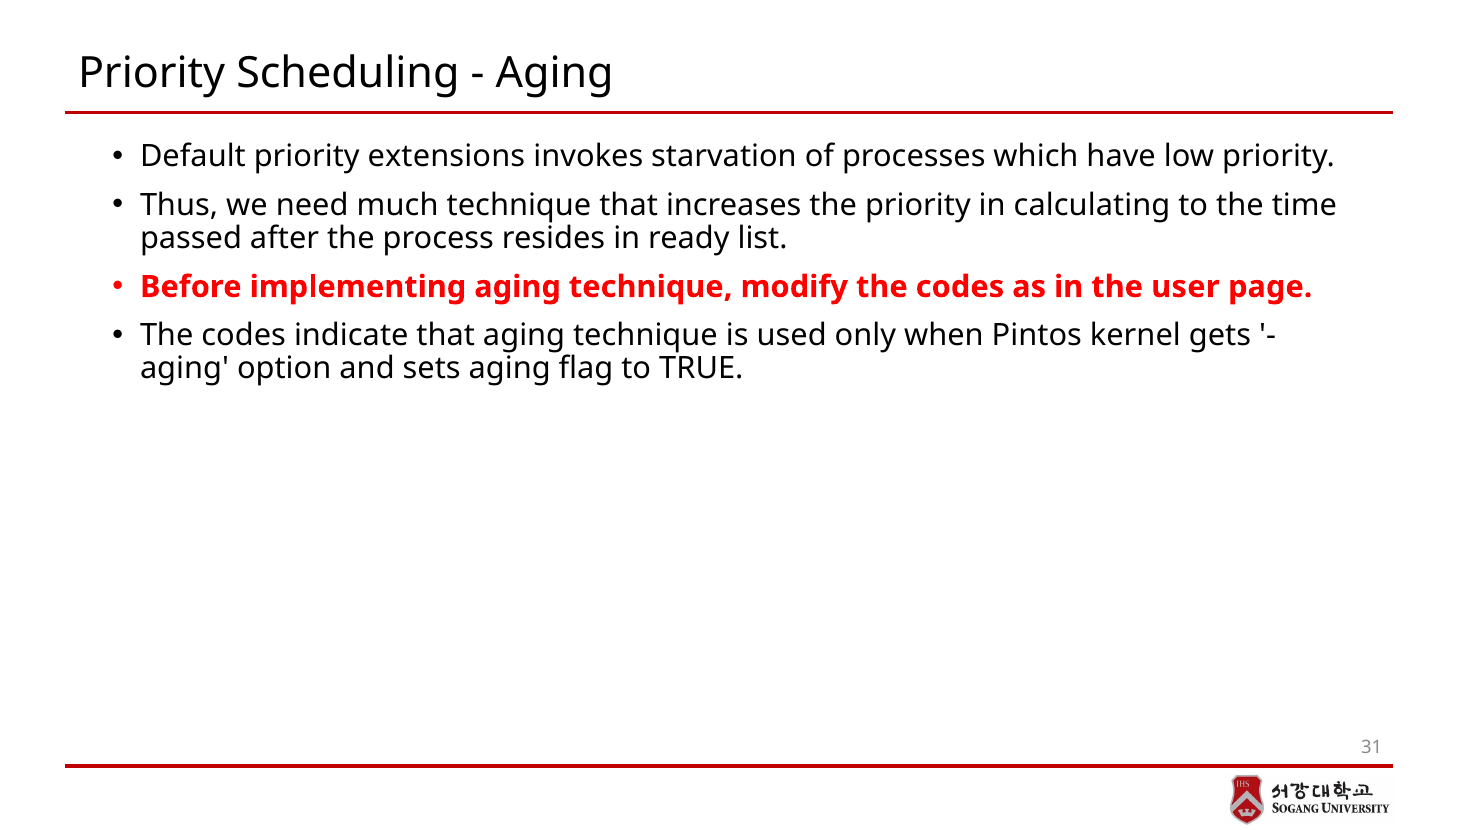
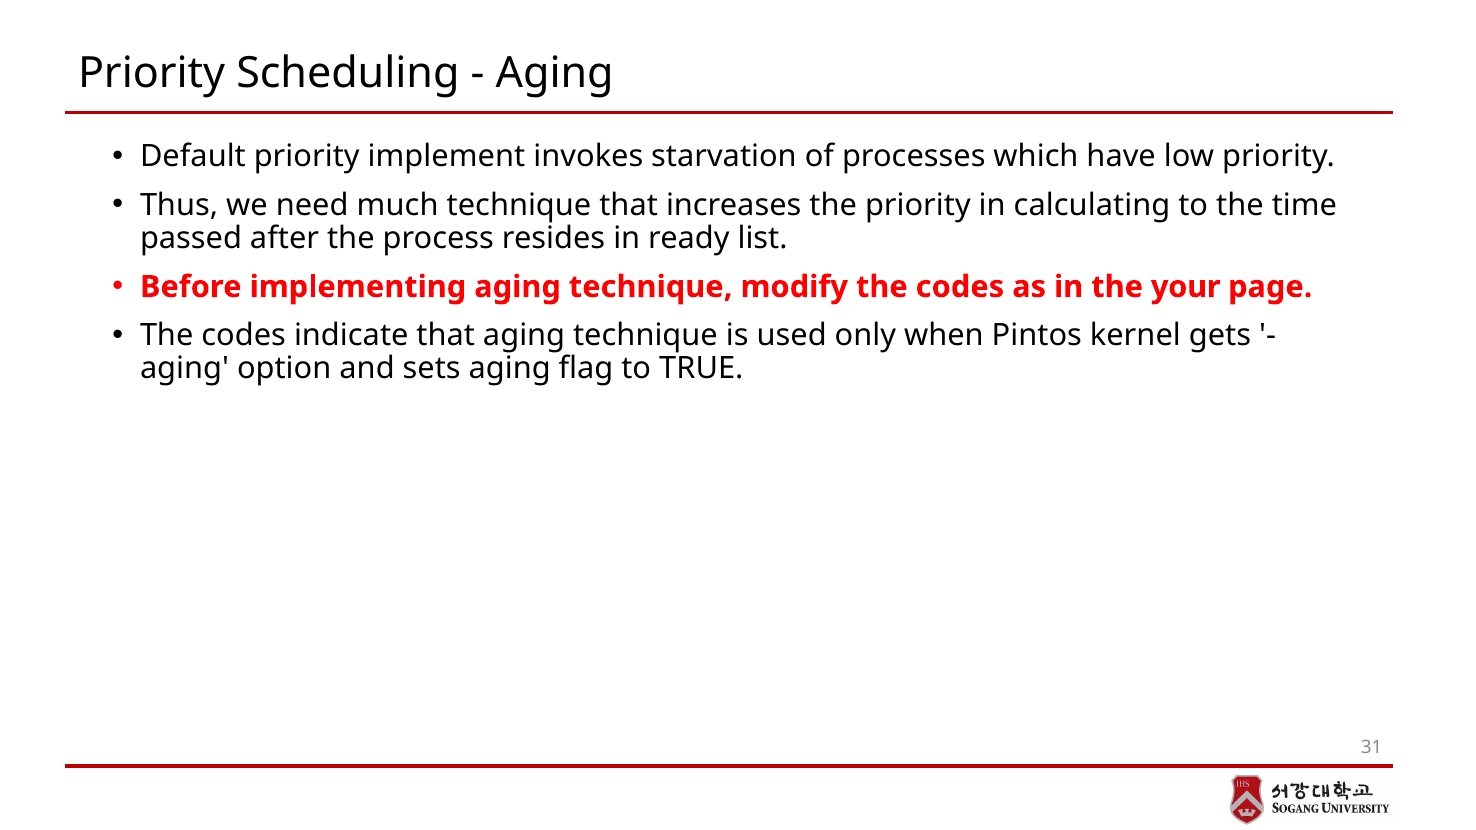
extensions: extensions -> implement
user: user -> your
